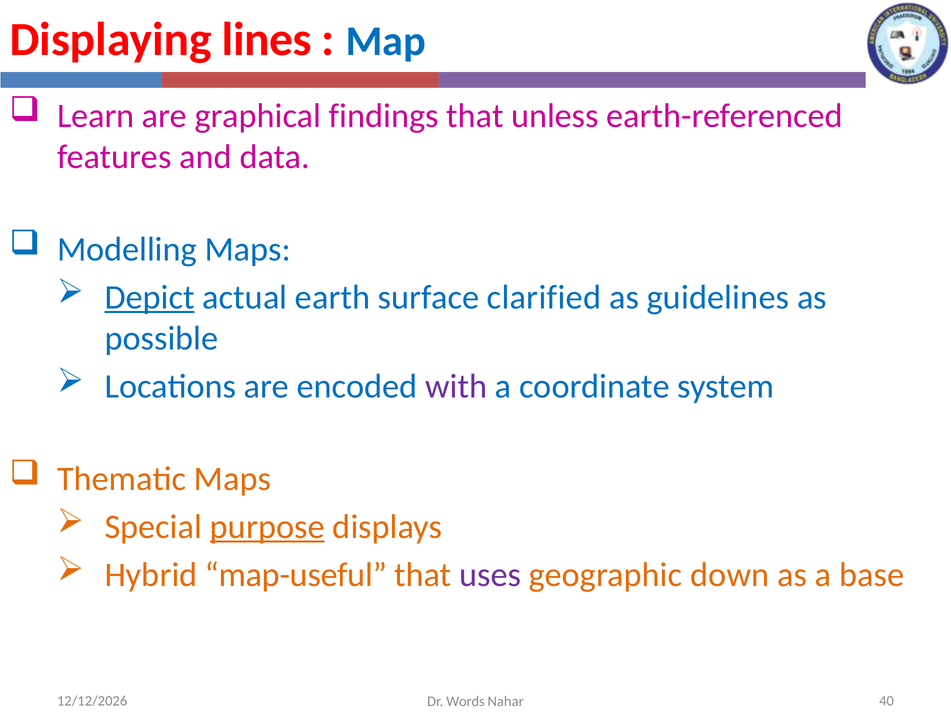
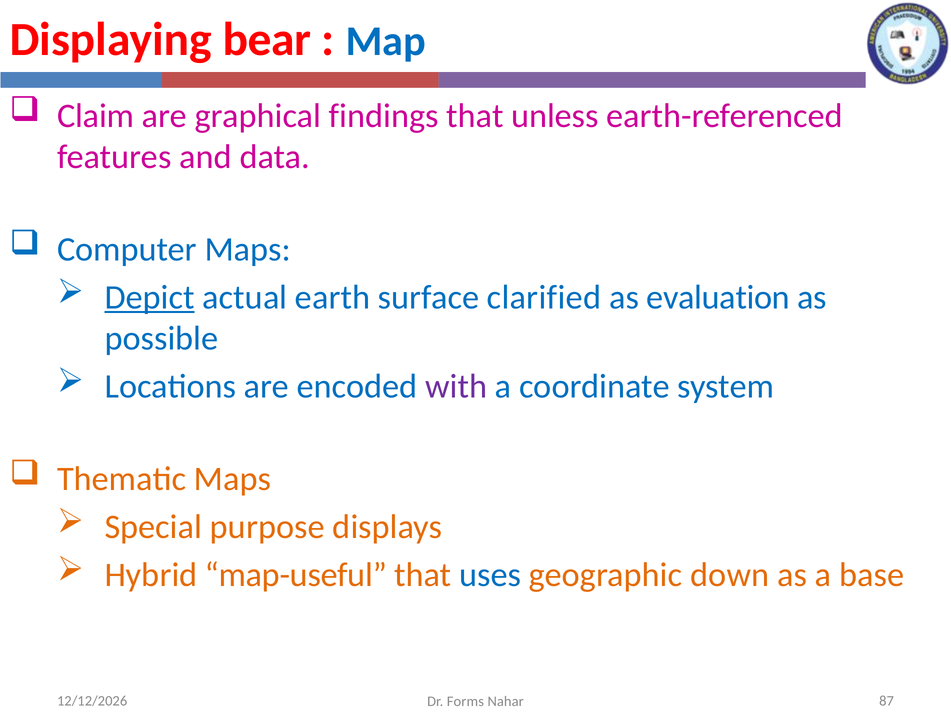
lines: lines -> bear
Learn: Learn -> Claim
Modelling: Modelling -> Computer
guidelines: guidelines -> evaluation
purpose underline: present -> none
uses colour: purple -> blue
Words: Words -> Forms
40: 40 -> 87
